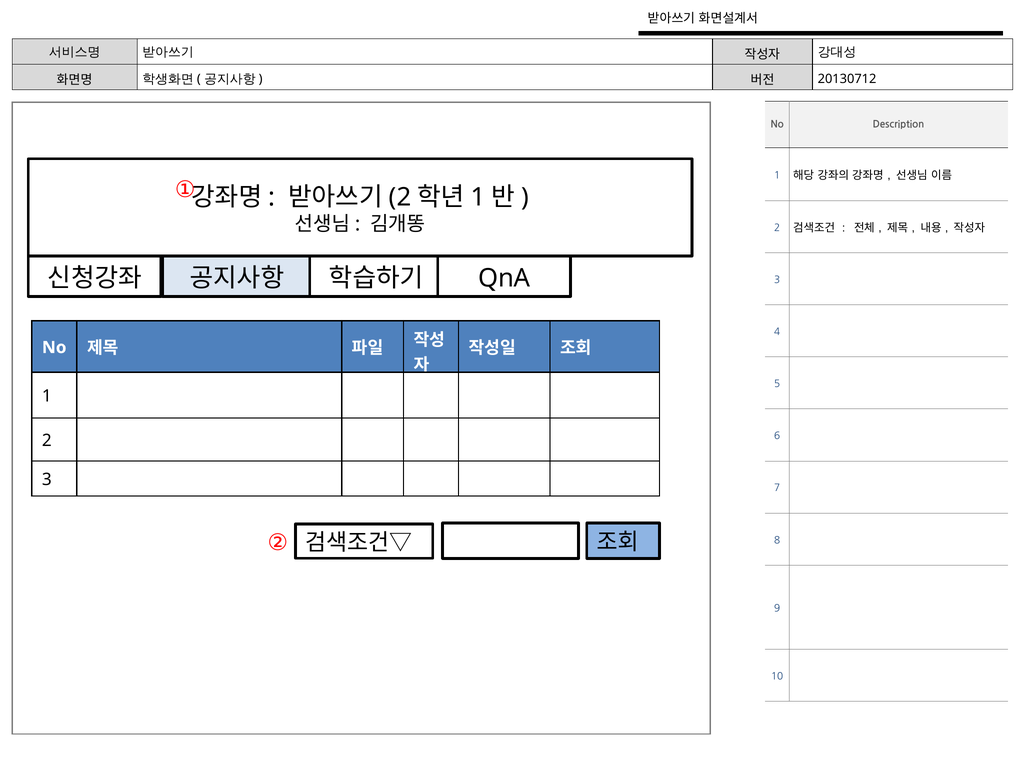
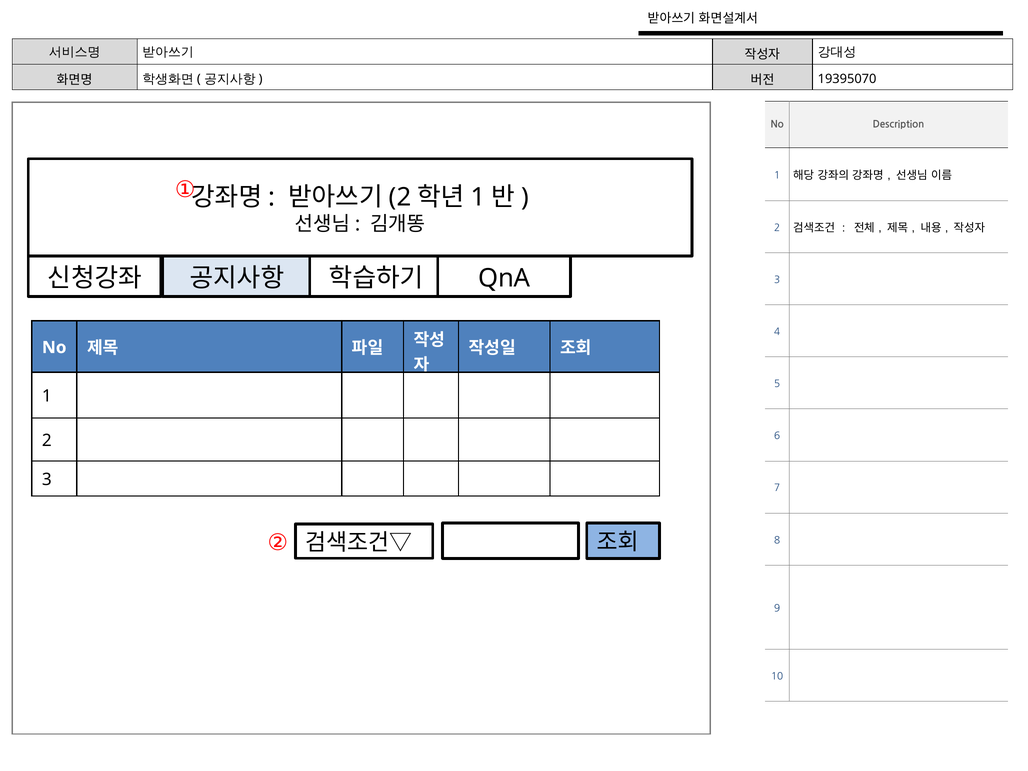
20130712: 20130712 -> 19395070
